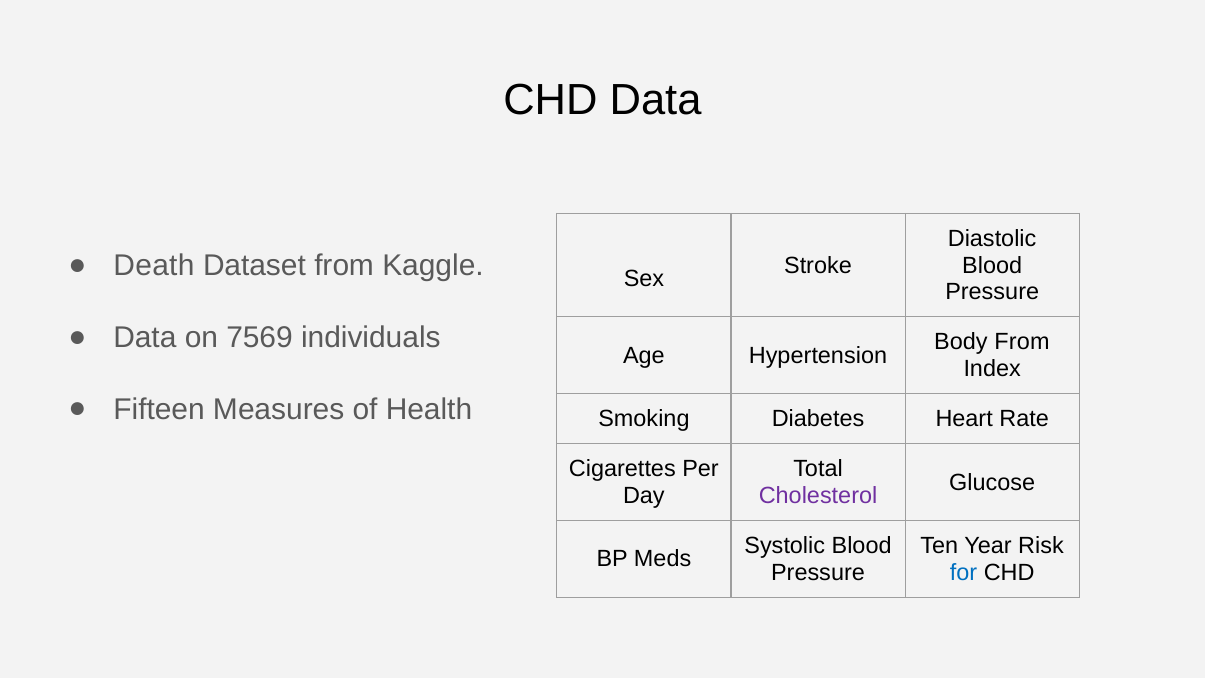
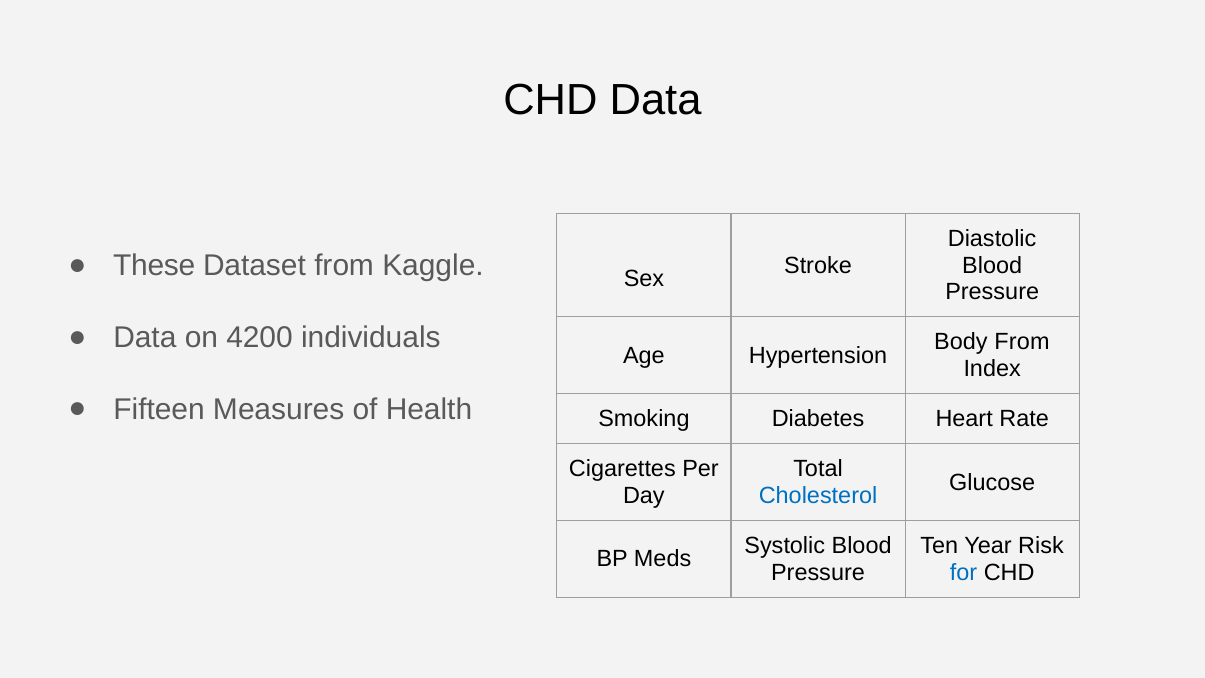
Death: Death -> These
7569: 7569 -> 4200
Cholesterol colour: purple -> blue
